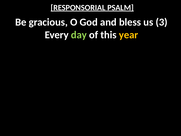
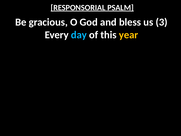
day colour: light green -> light blue
